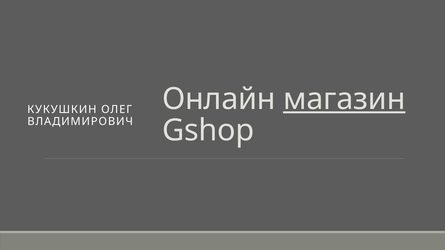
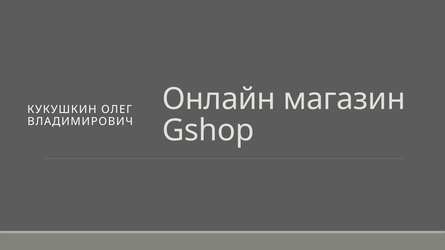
магазин underline: present -> none
